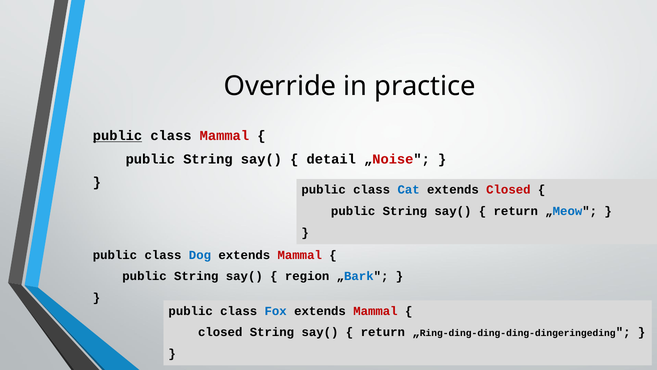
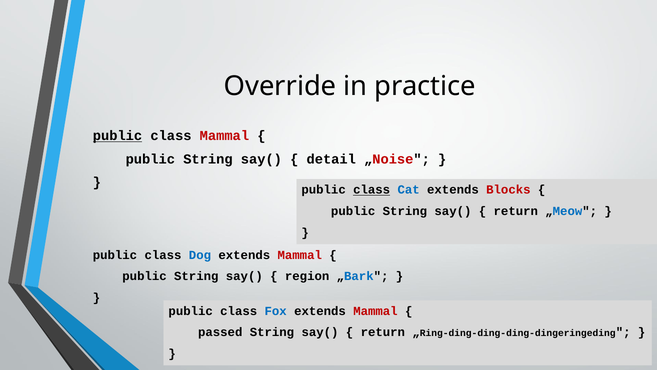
class at (372, 190) underline: none -> present
extends Closed: Closed -> Blocks
closed at (220, 332): closed -> passed
